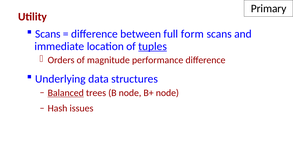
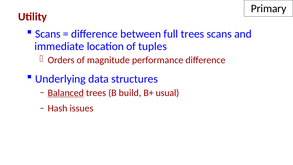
full form: form -> trees
tuples underline: present -> none
B node: node -> build
B+ node: node -> usual
